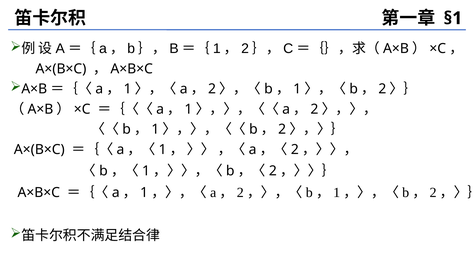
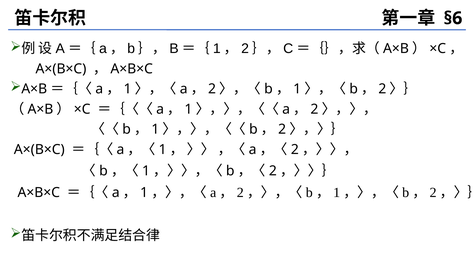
§1: §1 -> §6
